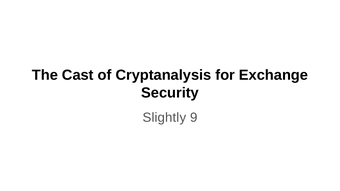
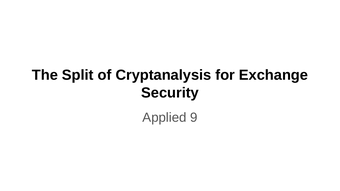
Cast: Cast -> Split
Slightly: Slightly -> Applied
